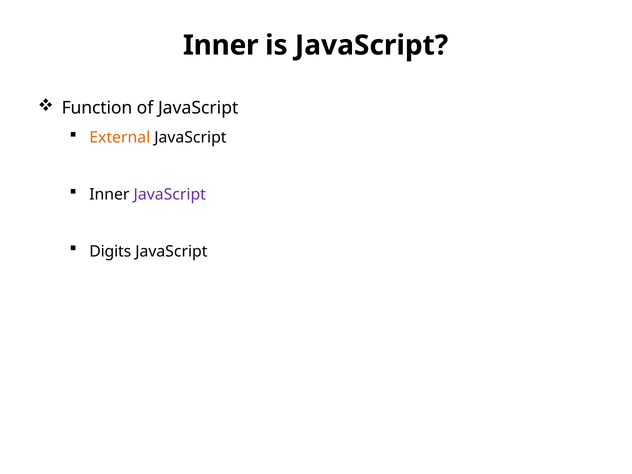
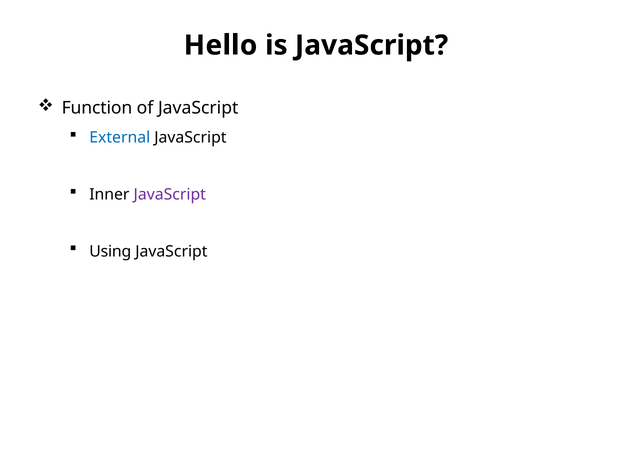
Inner at (221, 45): Inner -> Hello
External colour: orange -> blue
Digits: Digits -> Using
